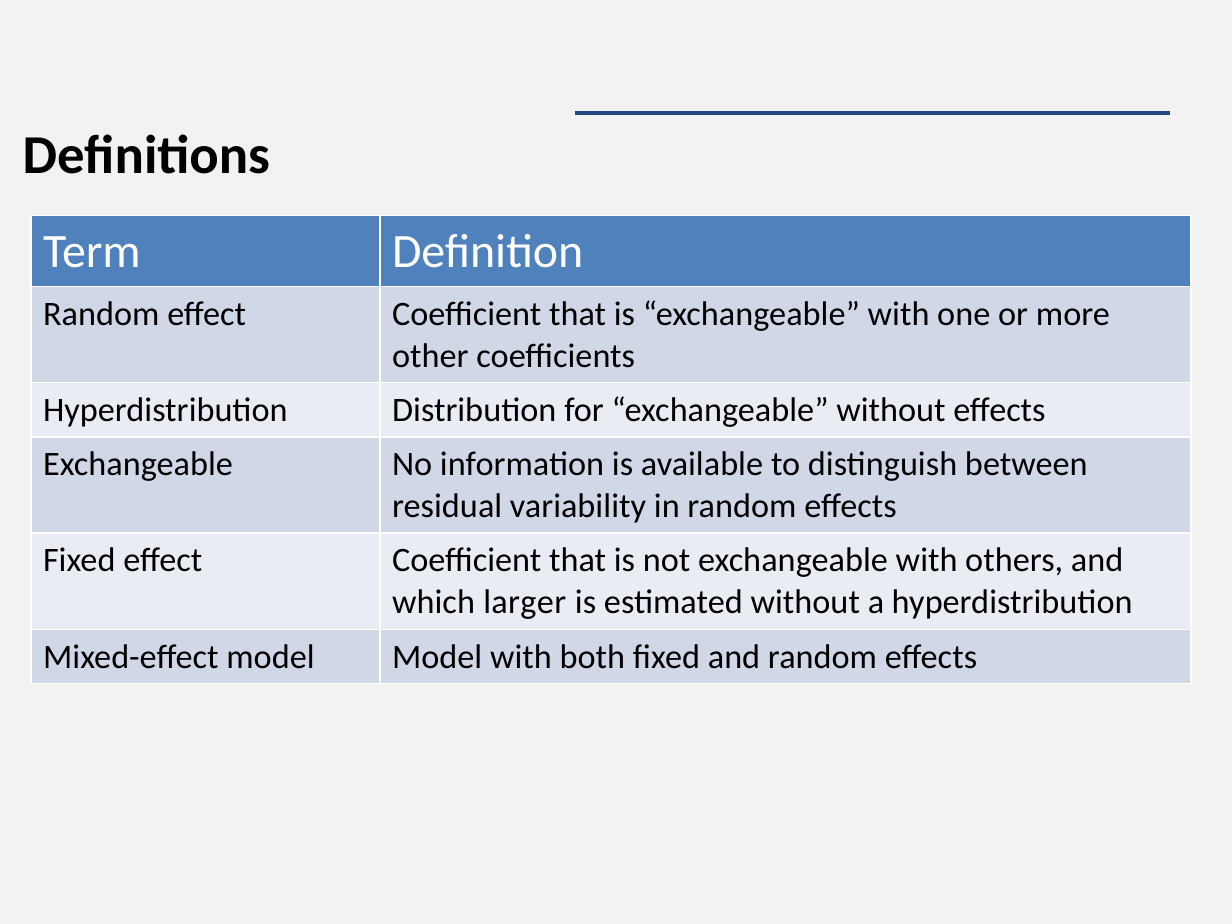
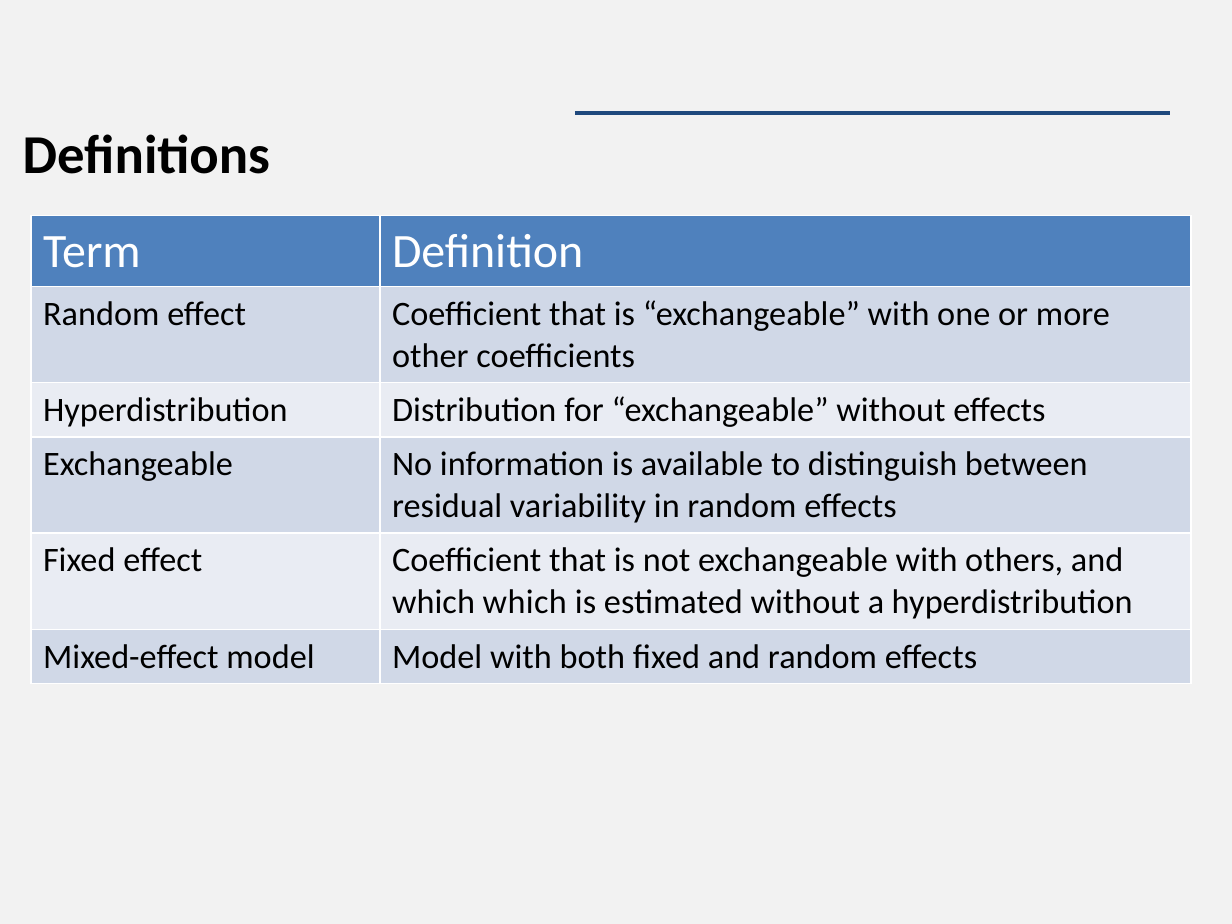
which larger: larger -> which
